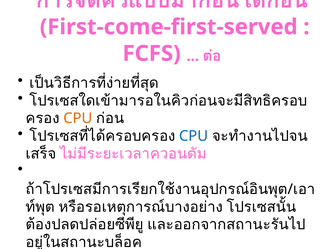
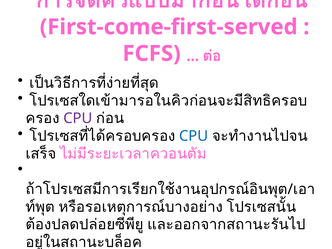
CPU at (78, 118) colour: orange -> purple
